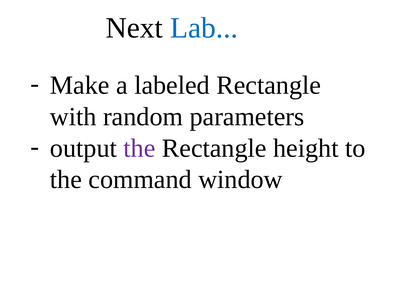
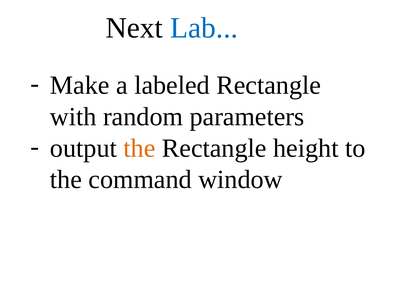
the at (139, 148) colour: purple -> orange
